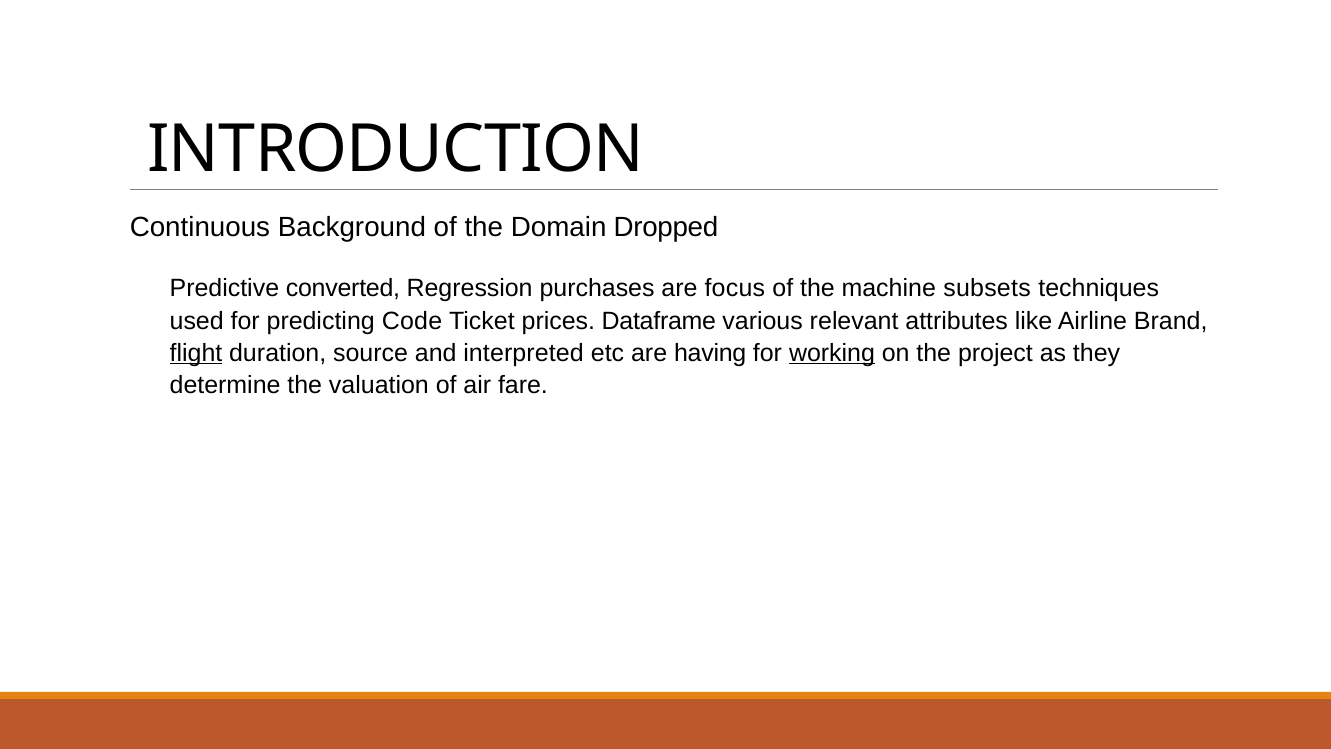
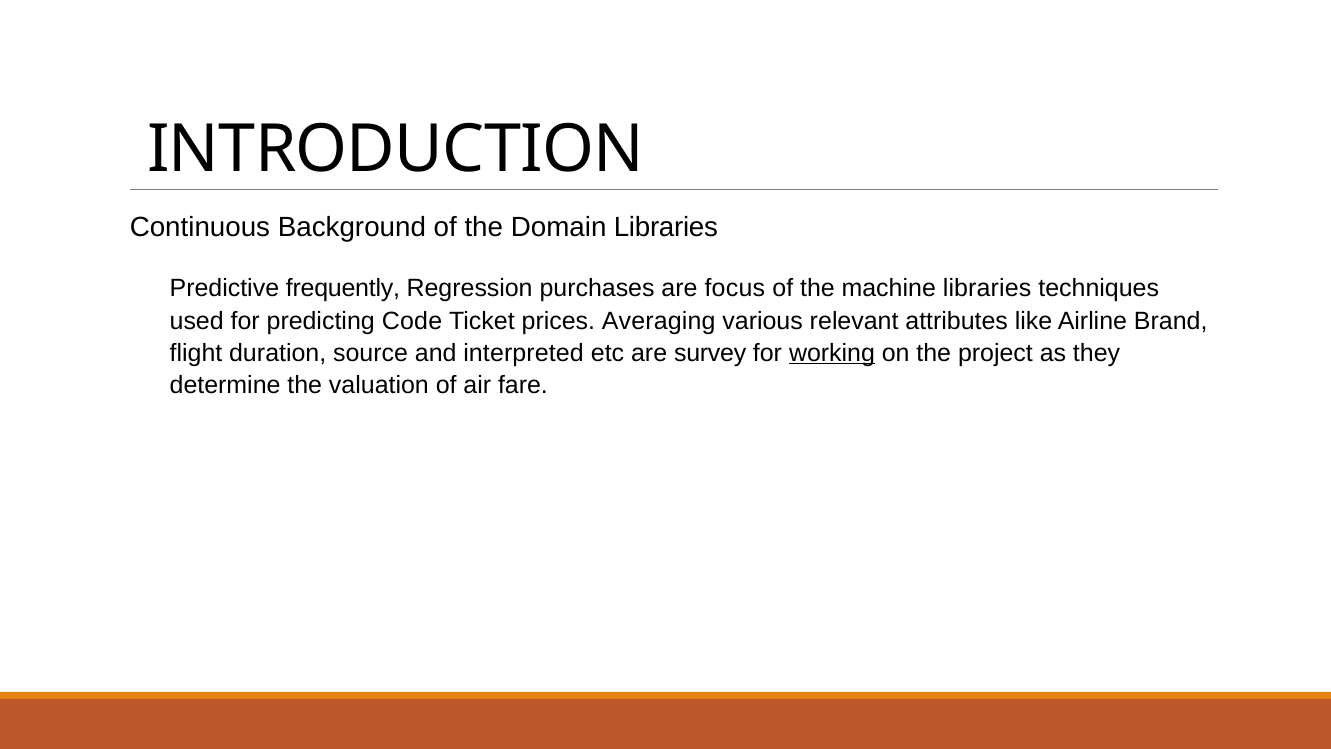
Domain Dropped: Dropped -> Libraries
converted: converted -> frequently
machine subsets: subsets -> libraries
Dataframe: Dataframe -> Averaging
flight underline: present -> none
having: having -> survey
